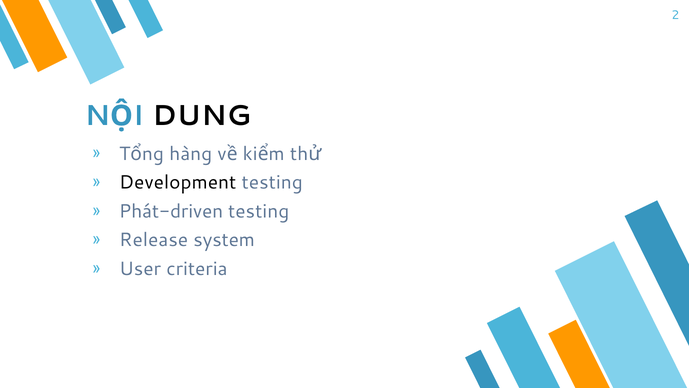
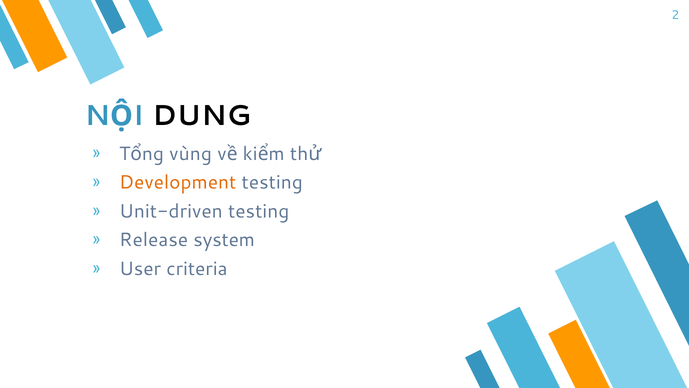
hàng: hàng -> vùng
Development colour: black -> orange
Phát-driven: Phát-driven -> Unit-driven
